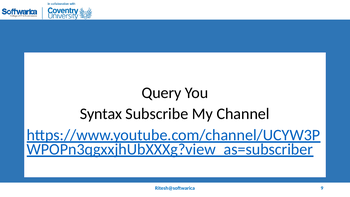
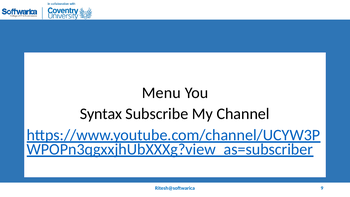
Query: Query -> Menu
